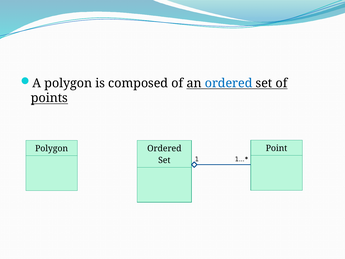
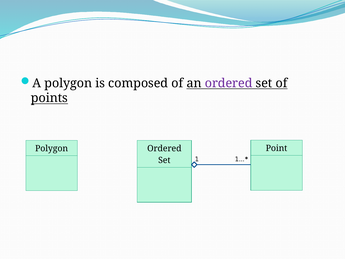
ordered at (229, 83) colour: blue -> purple
